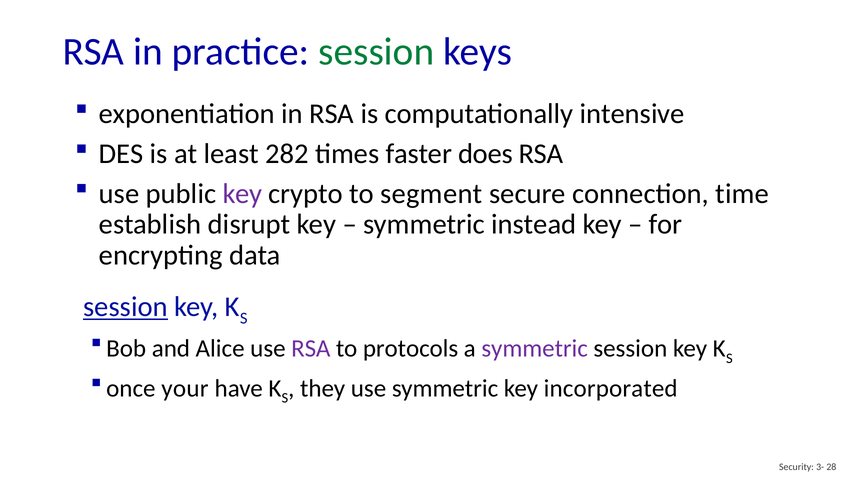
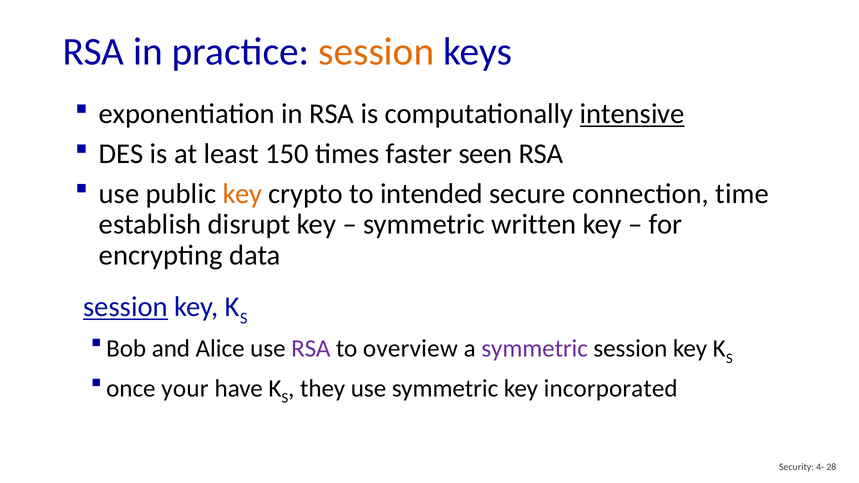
session at (376, 52) colour: green -> orange
intensive underline: none -> present
282: 282 -> 150
does: does -> seen
key at (242, 194) colour: purple -> orange
segment: segment -> intended
instead: instead -> written
protocols: protocols -> overview
3-: 3- -> 4-
